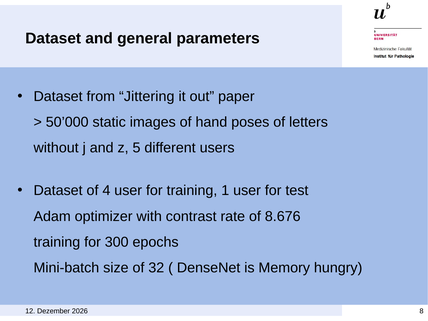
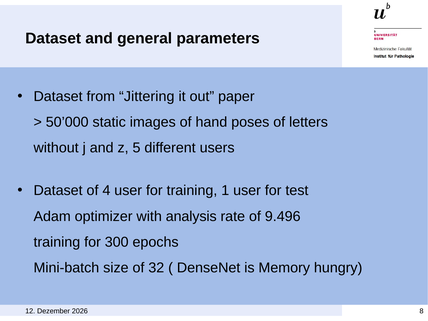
contrast: contrast -> analysis
8.676: 8.676 -> 9.496
